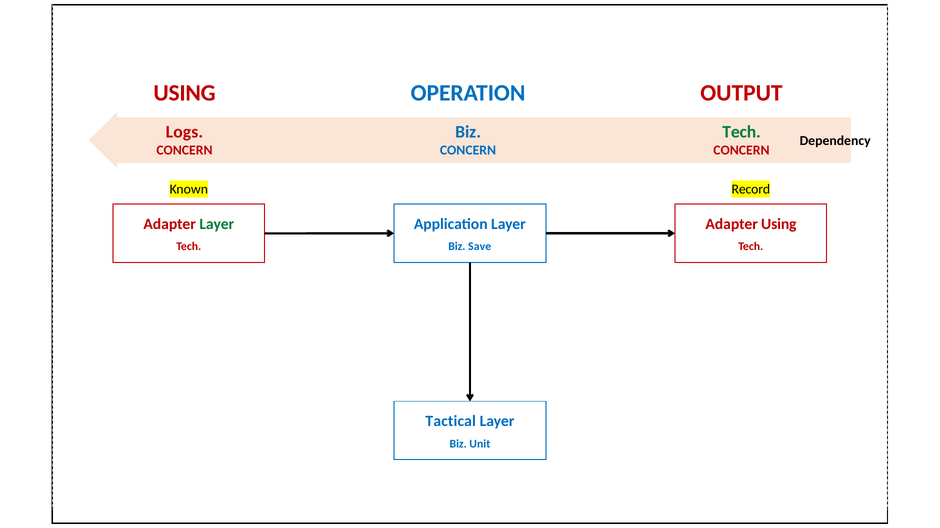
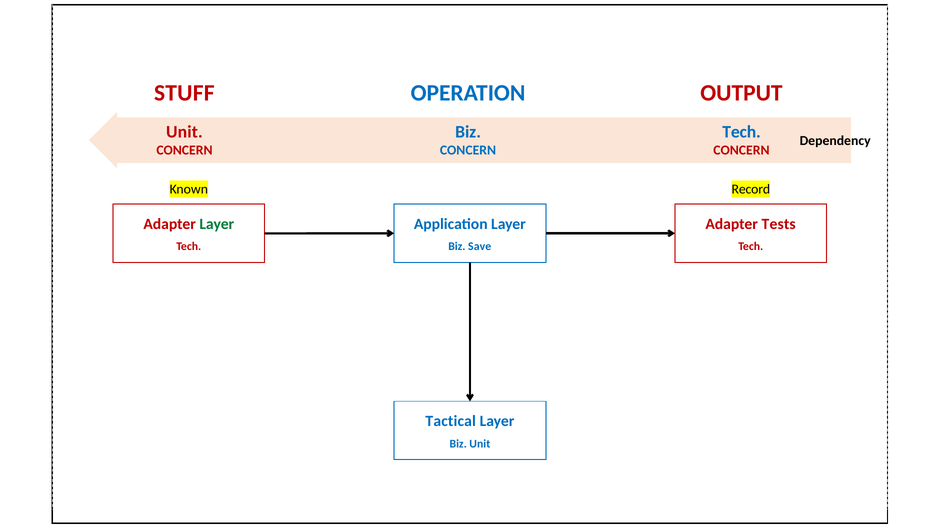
USING at (185, 93): USING -> STUFF
Logs at (184, 132): Logs -> Unit
Tech at (742, 132) colour: green -> blue
Adapter Using: Using -> Tests
